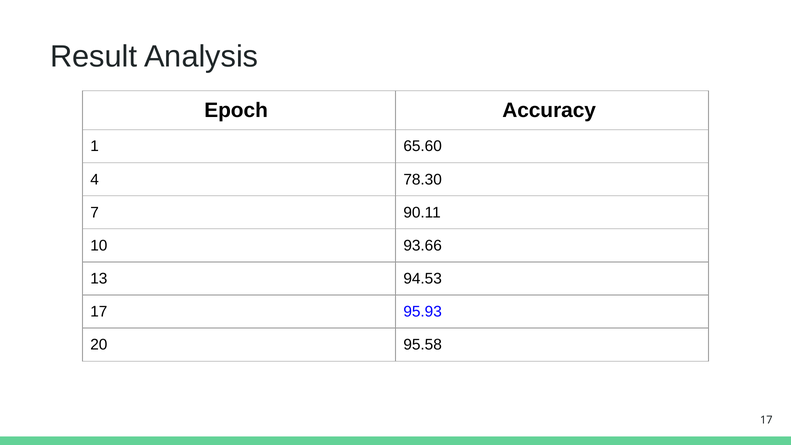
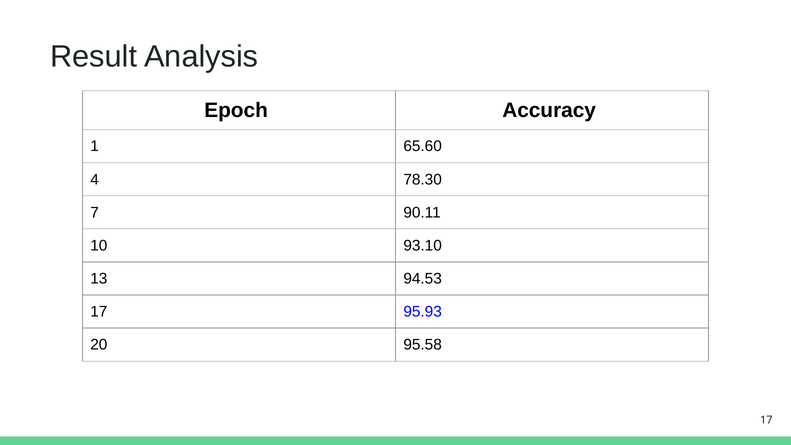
93.66: 93.66 -> 93.10
